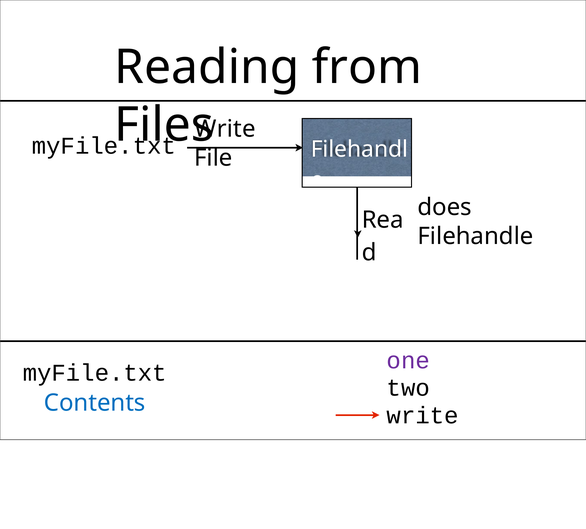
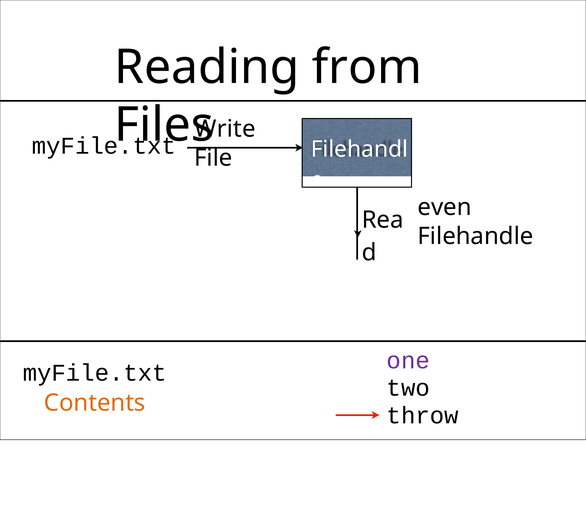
does: does -> even
Contents colour: blue -> orange
write at (423, 415): write -> throw
